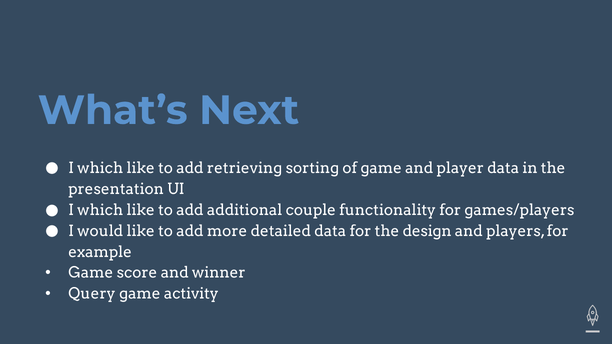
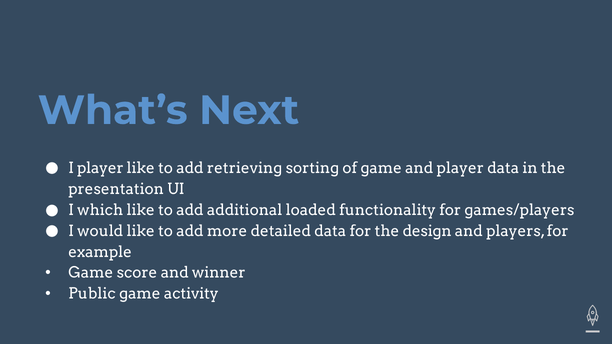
which at (100, 168): which -> player
couple: couple -> loaded
Query: Query -> Public
